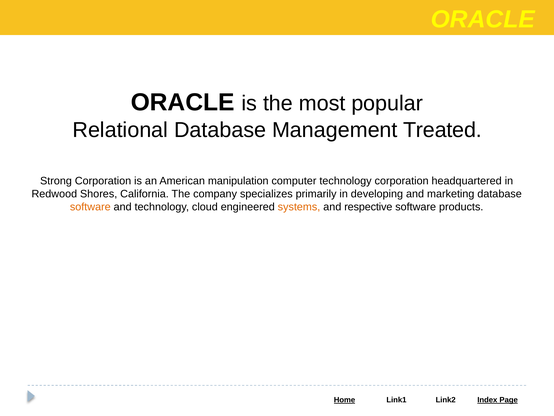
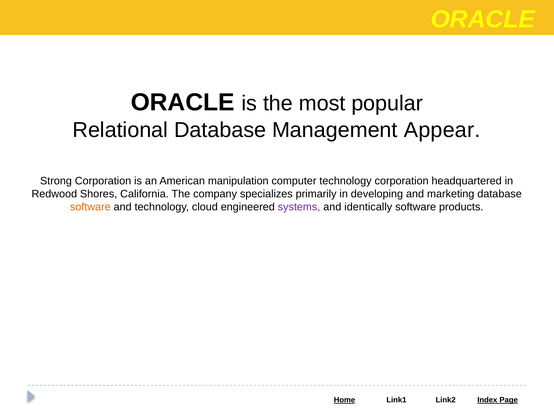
Treated: Treated -> Appear
systems colour: orange -> purple
respective: respective -> identically
